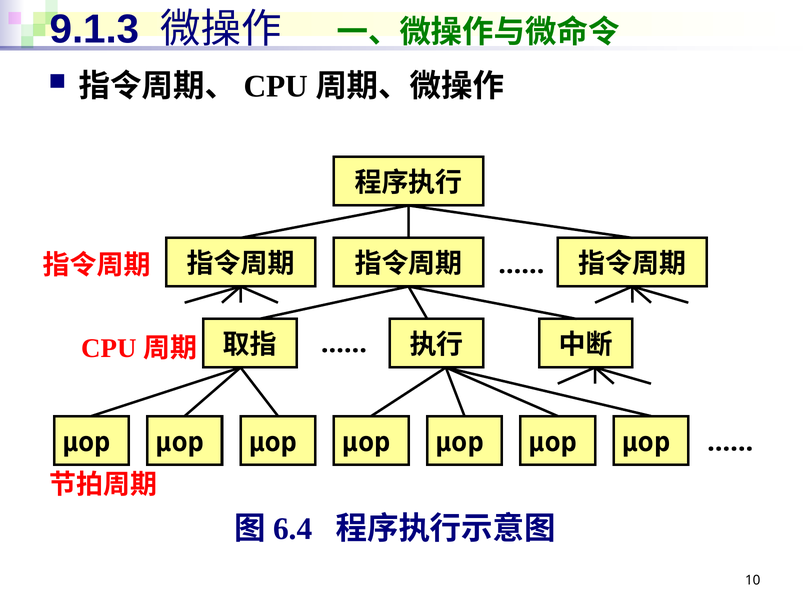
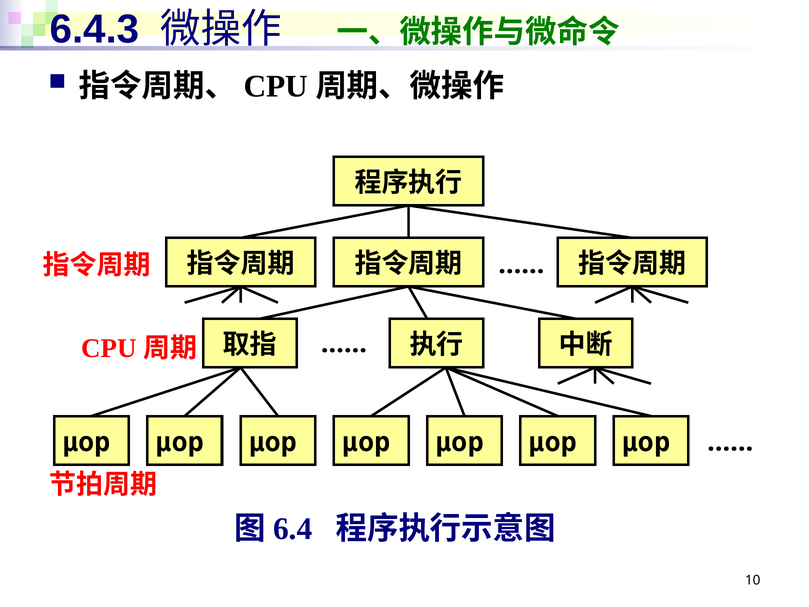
9.1.3: 9.1.3 -> 6.4.3
